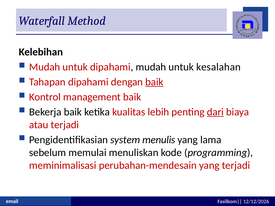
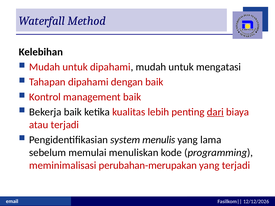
kesalahan: kesalahan -> mengatasi
baik at (154, 82) underline: present -> none
perubahan-mendesain: perubahan-mendesain -> perubahan-merupakan
